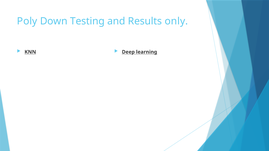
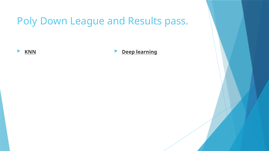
Testing: Testing -> League
only: only -> pass
